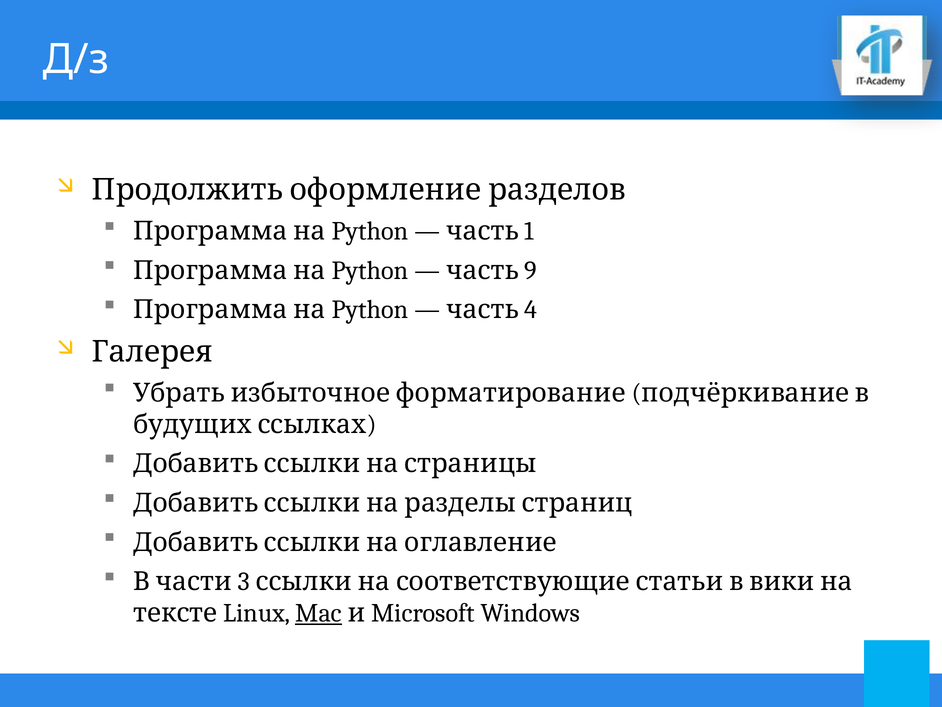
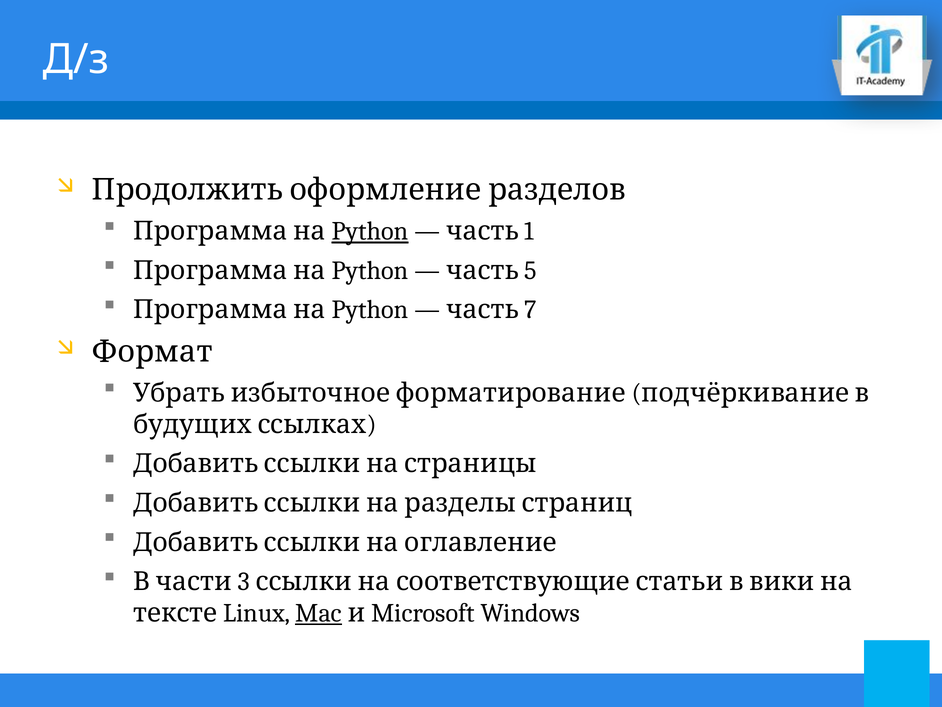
Python at (370, 231) underline: none -> present
9: 9 -> 5
4: 4 -> 7
Галерея: Галерея -> Формат
